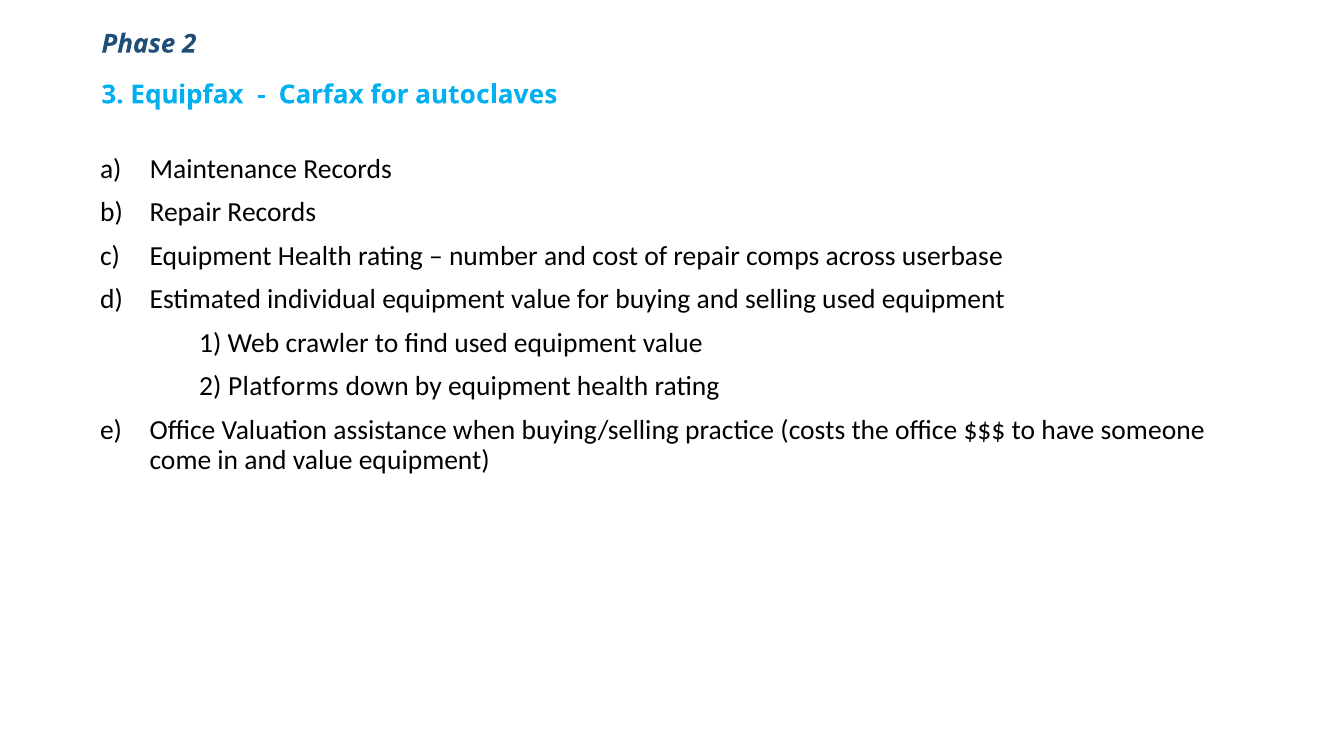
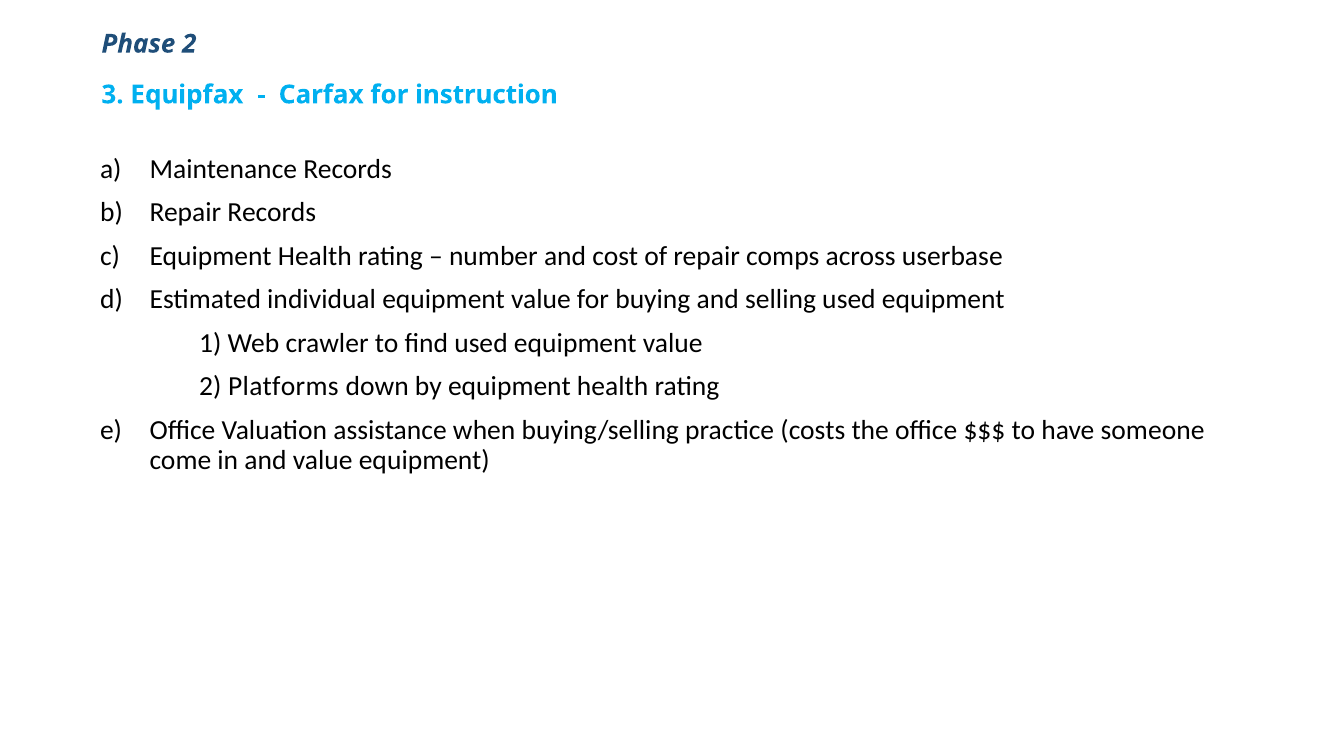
autoclaves: autoclaves -> instruction
